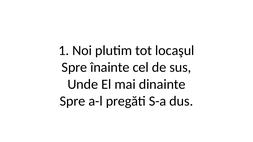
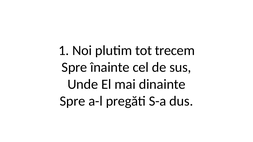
locaşul: locaşul -> trecem
